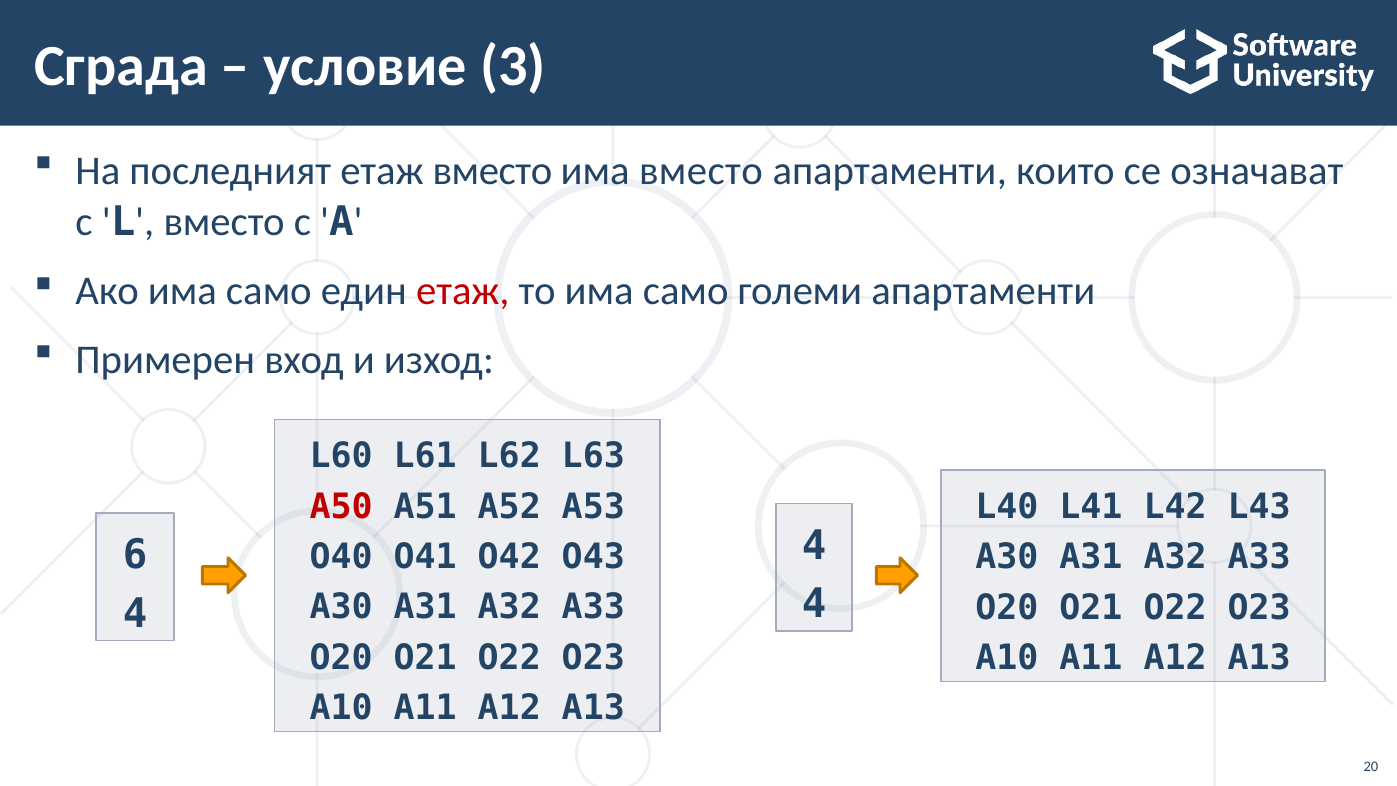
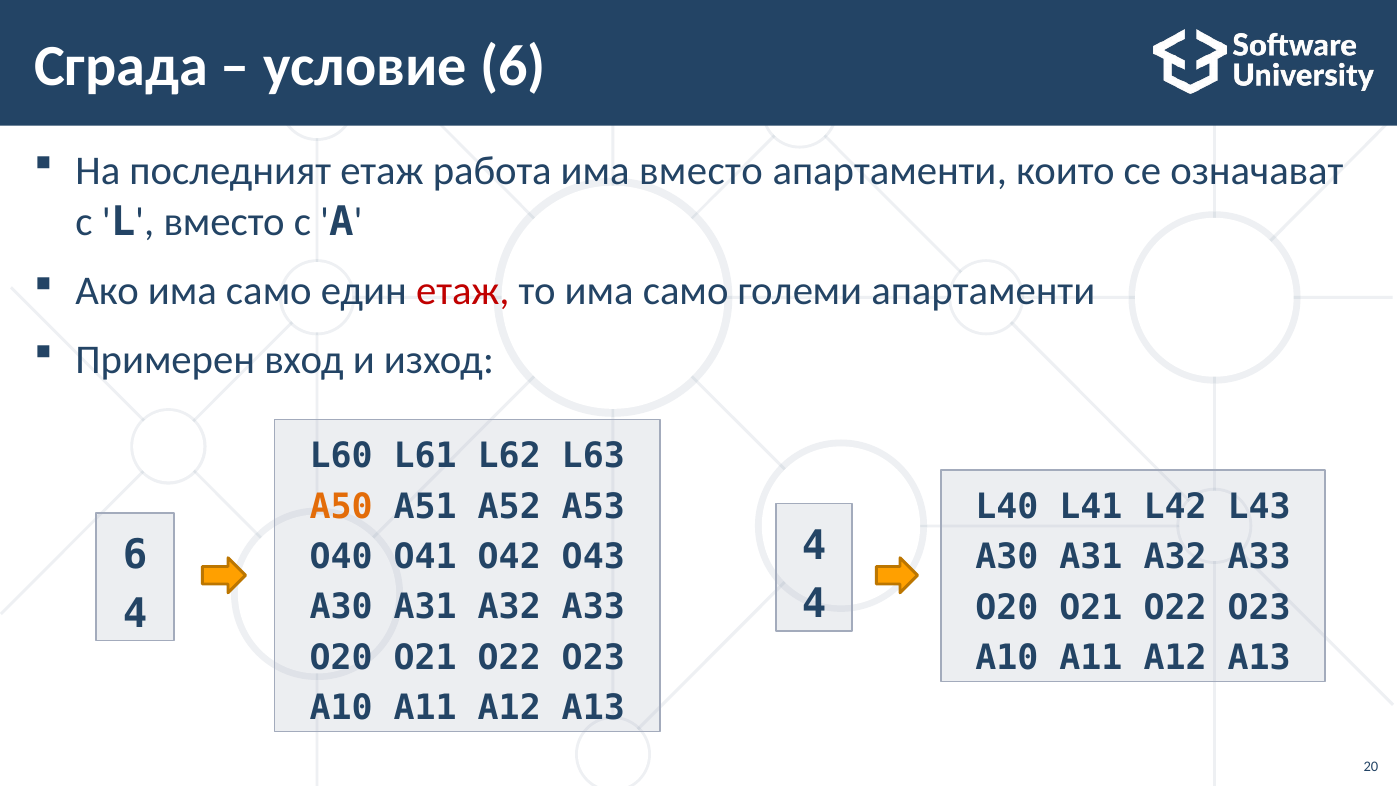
условие 3: 3 -> 6
етаж вместо: вместо -> работа
A50 colour: red -> orange
